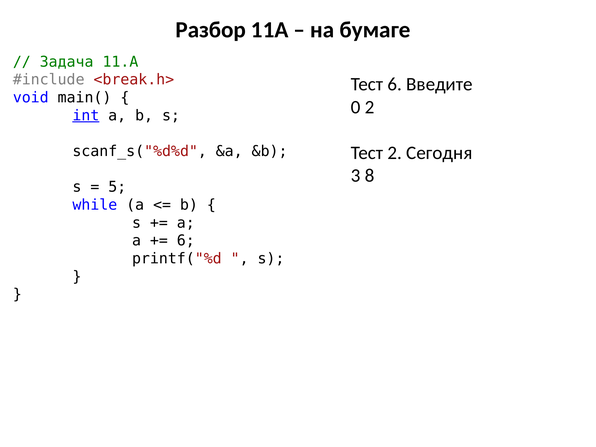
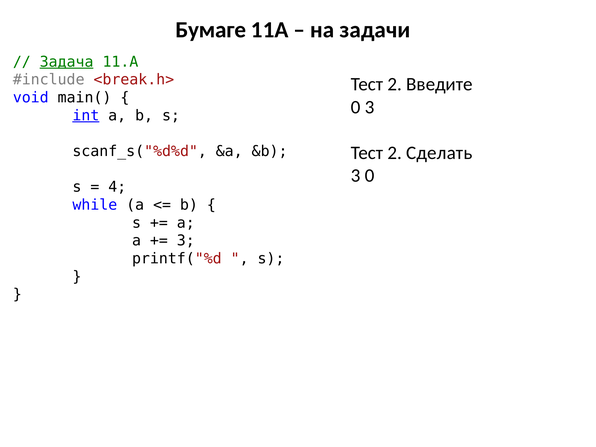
Разбор: Разбор -> Бумаге
бумаге: бумаге -> задачи
Задача underline: none -> present
6 at (395, 84): 6 -> 2
0 2: 2 -> 3
Сегодня: Сегодня -> Сделать
3 8: 8 -> 0
5: 5 -> 4
6 at (186, 241): 6 -> 3
